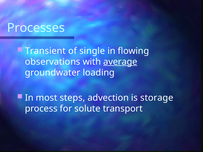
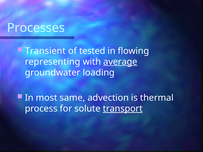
single: single -> tested
observations: observations -> representing
steps: steps -> same
storage: storage -> thermal
transport underline: none -> present
